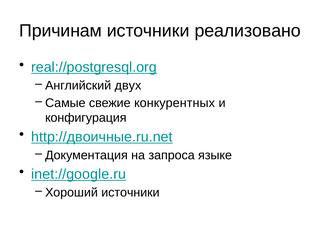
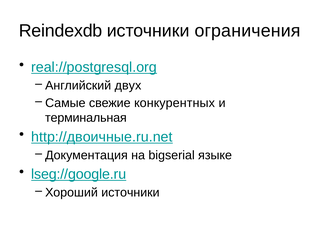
Причинам: Причинам -> Reindexdb
реализовано: реализовано -> ограничения
конфигурация: конфигурация -> терминальная
запроса: запроса -> bigserial
inet://google.ru: inet://google.ru -> lseg://google.ru
